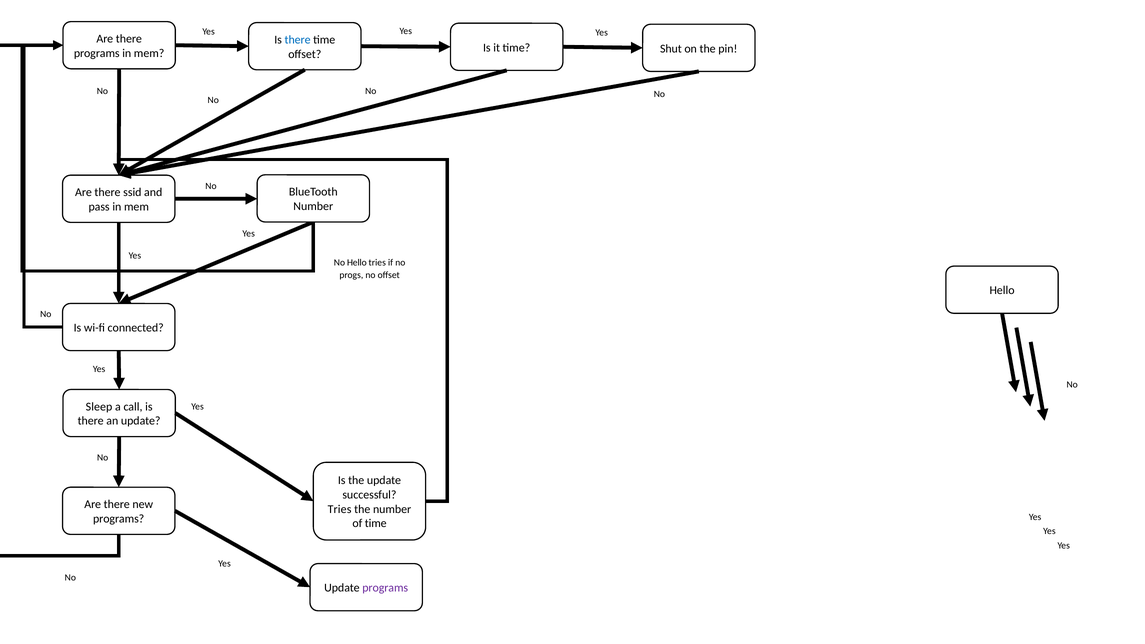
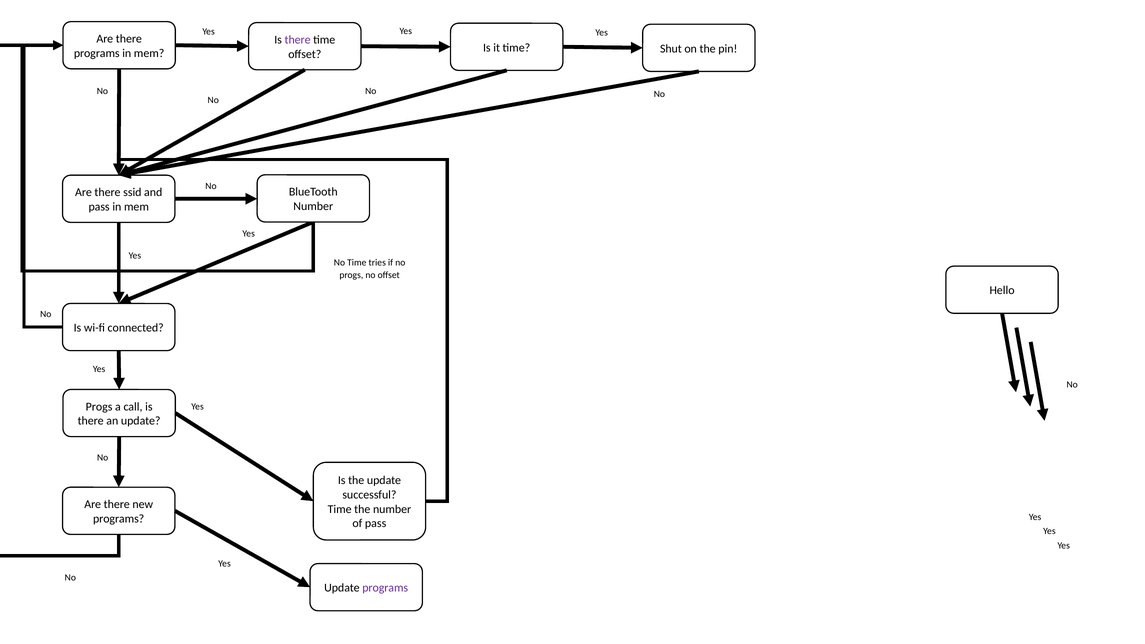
there at (298, 40) colour: blue -> purple
No Hello: Hello -> Time
Sleep at (99, 407): Sleep -> Progs
Tries at (340, 509): Tries -> Time
of time: time -> pass
